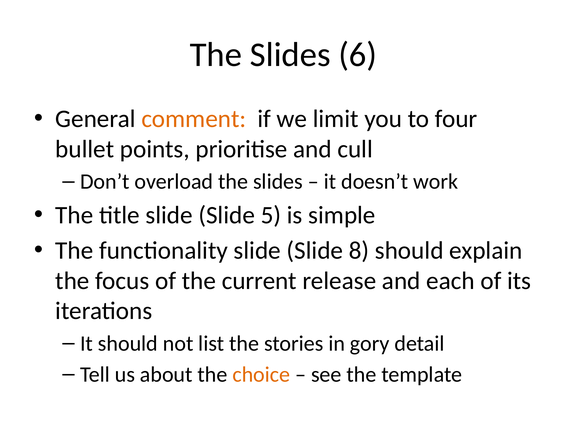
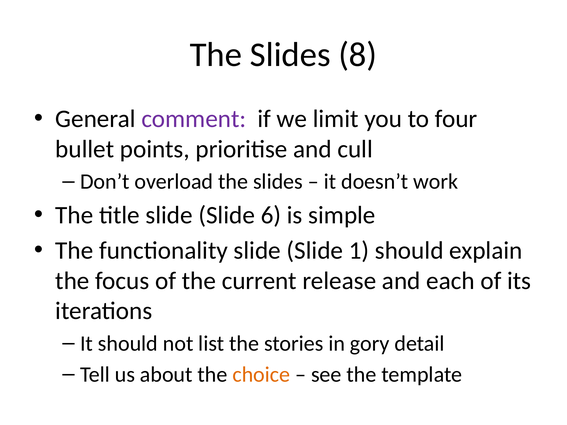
6: 6 -> 8
comment colour: orange -> purple
5: 5 -> 6
8: 8 -> 1
